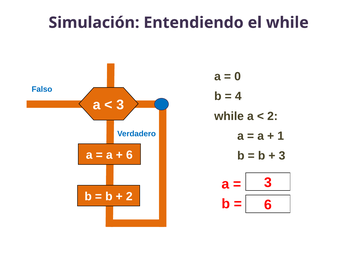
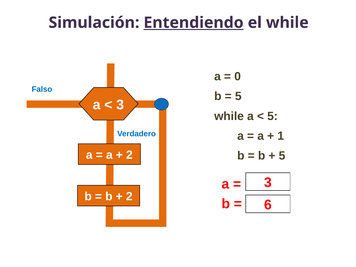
Entendiendo underline: none -> present
4 at (238, 96): 4 -> 5
2 at (273, 116): 2 -> 5
6 at (129, 155): 6 -> 2
3 at (282, 156): 3 -> 5
